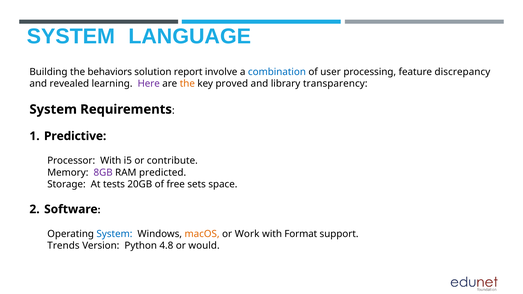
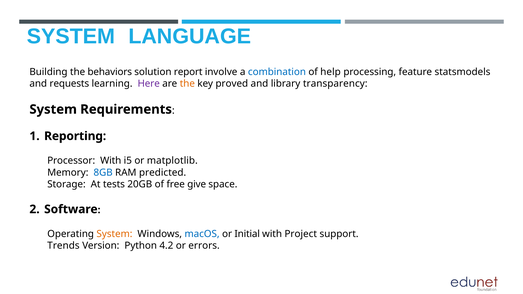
user: user -> help
discrepancy: discrepancy -> statsmodels
revealed: revealed -> requests
Predictive: Predictive -> Reporting
contribute: contribute -> matplotlib
8GB colour: purple -> blue
sets: sets -> give
System at (114, 234) colour: blue -> orange
macOS colour: orange -> blue
Work: Work -> Initial
Format: Format -> Project
4.8: 4.8 -> 4.2
would: would -> errors
